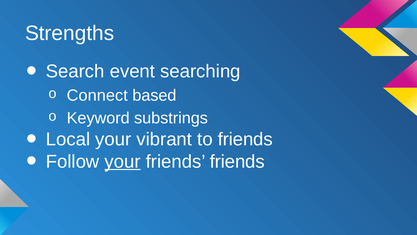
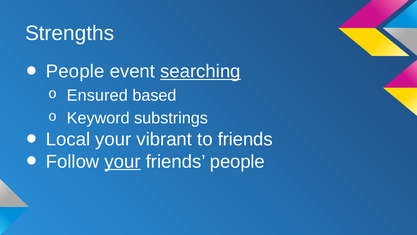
Search at (75, 71): Search -> People
searching underline: none -> present
Connect: Connect -> Ensured
friends friends: friends -> people
